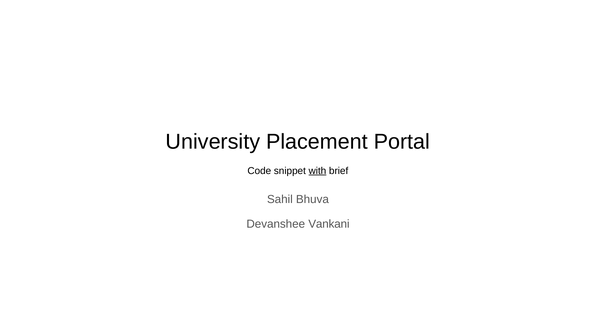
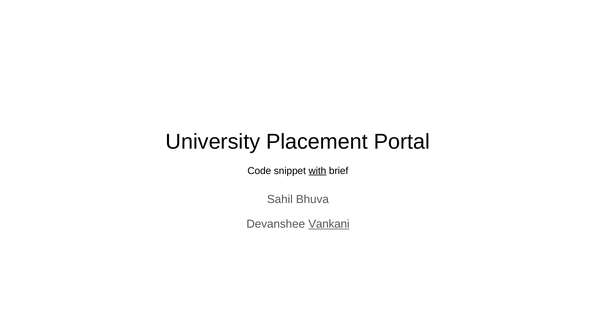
Vankani underline: none -> present
